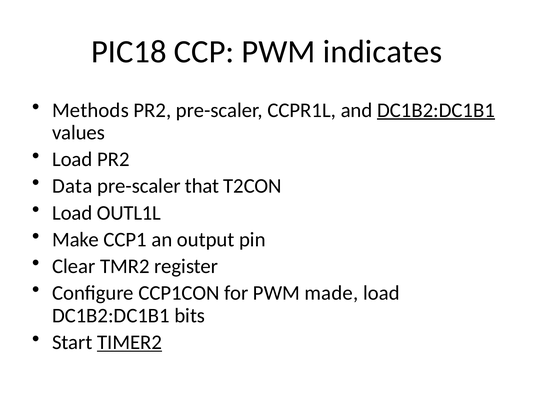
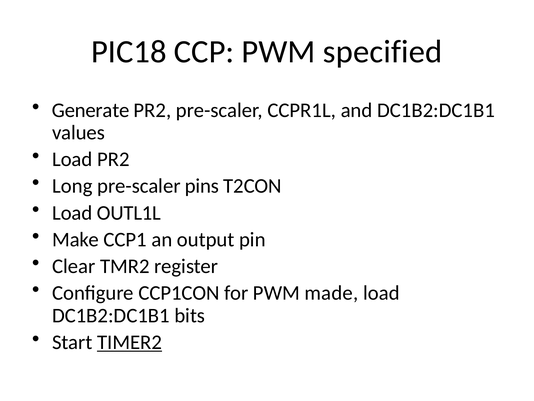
indicates: indicates -> specified
Methods: Methods -> Generate
DC1B2:DC1B1 at (436, 110) underline: present -> none
Data: Data -> Long
that: that -> pins
